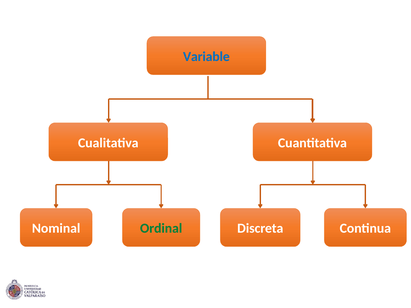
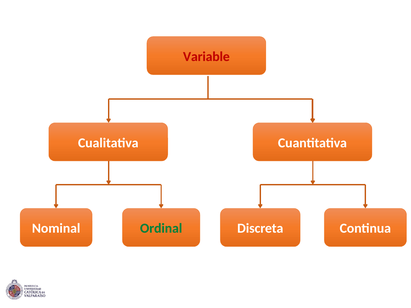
Variable colour: blue -> red
